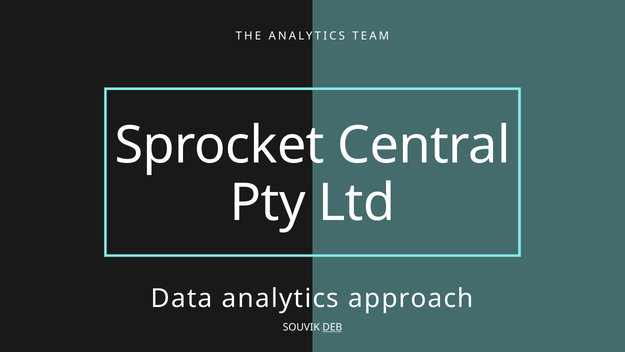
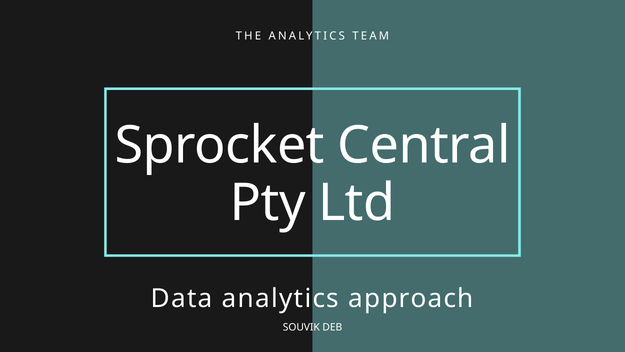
DEB underline: present -> none
